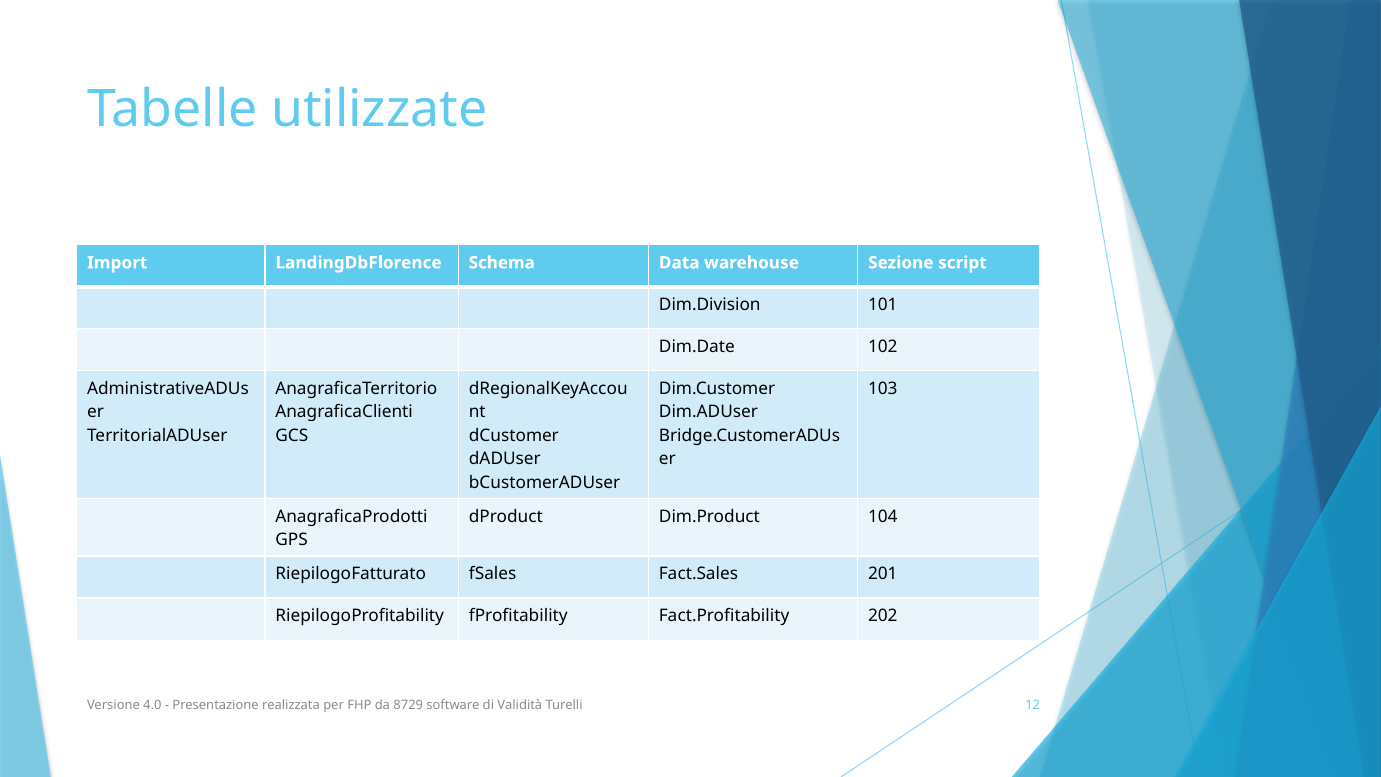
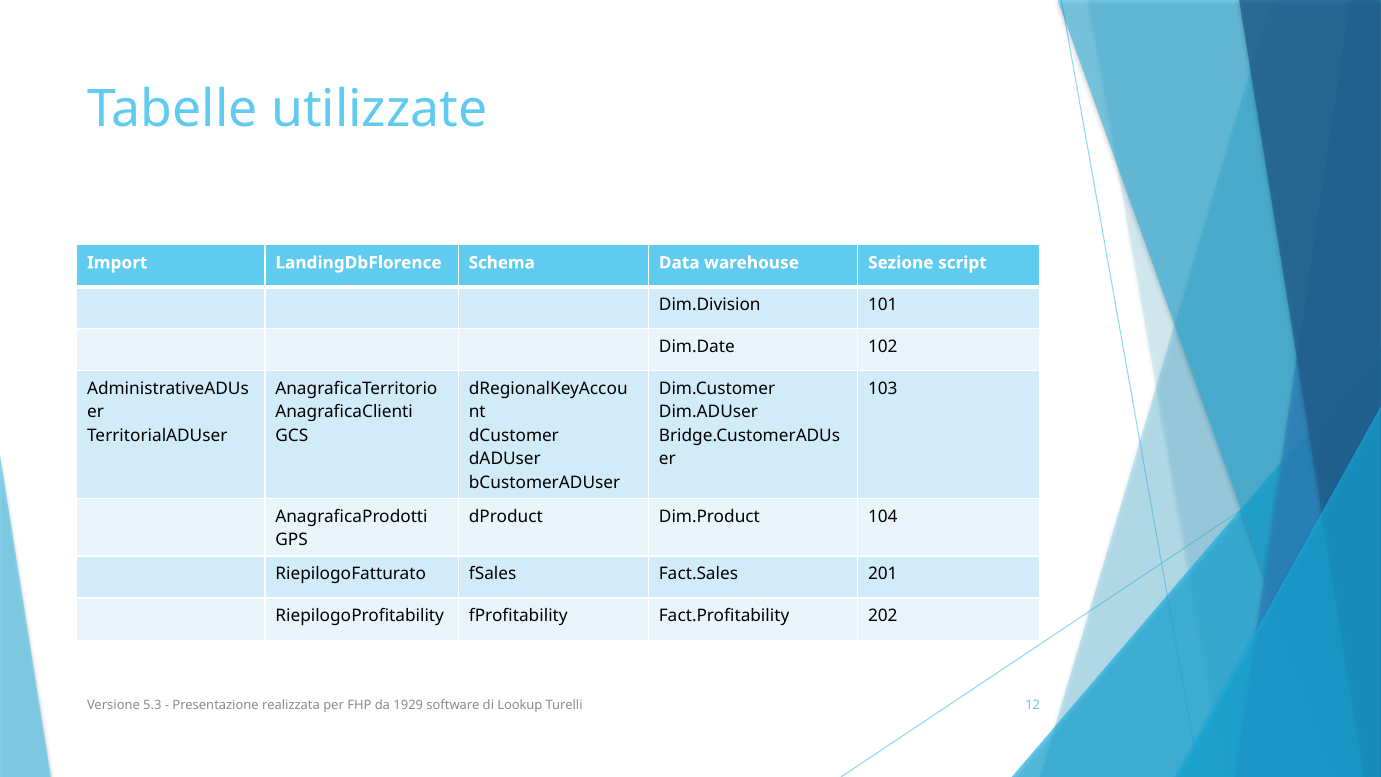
4.0: 4.0 -> 5.3
8729: 8729 -> 1929
Validità: Validità -> Lookup
